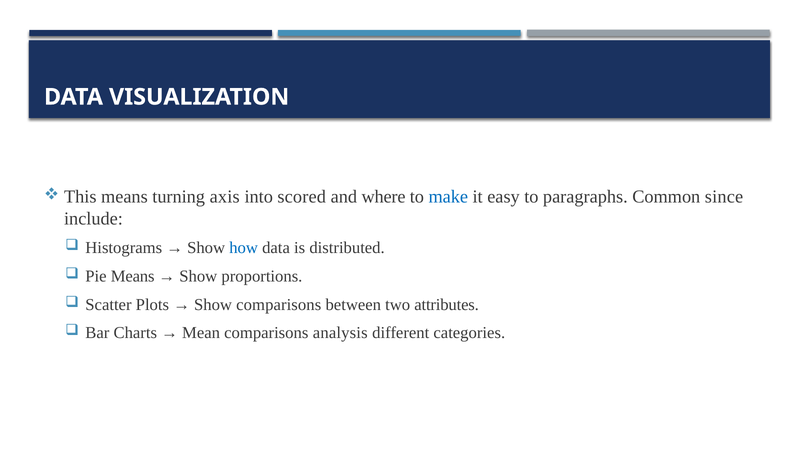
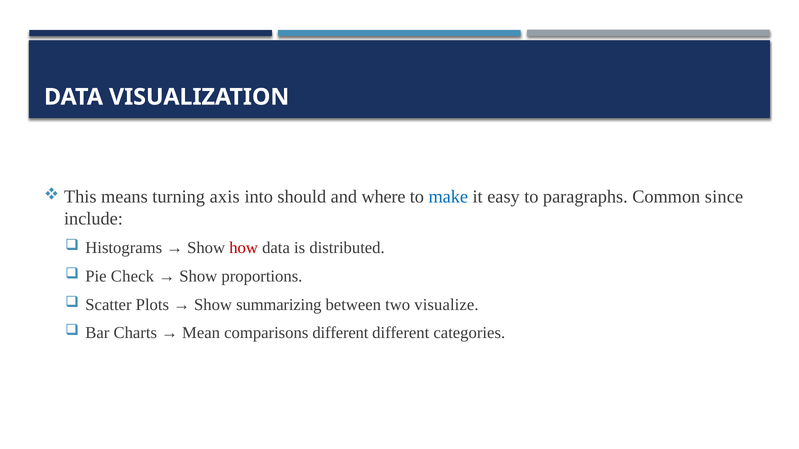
scored: scored -> should
how colour: blue -> red
Pie Means: Means -> Check
Show comparisons: comparisons -> summarizing
attributes: attributes -> visualize
comparisons analysis: analysis -> different
